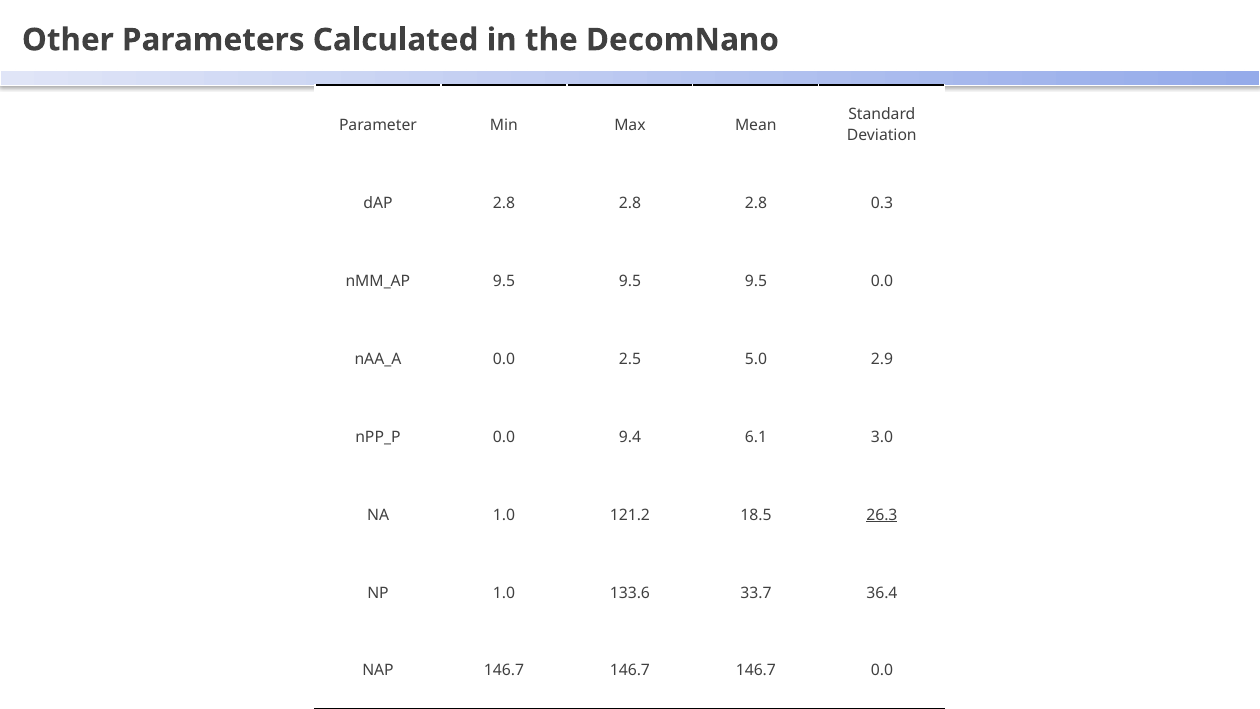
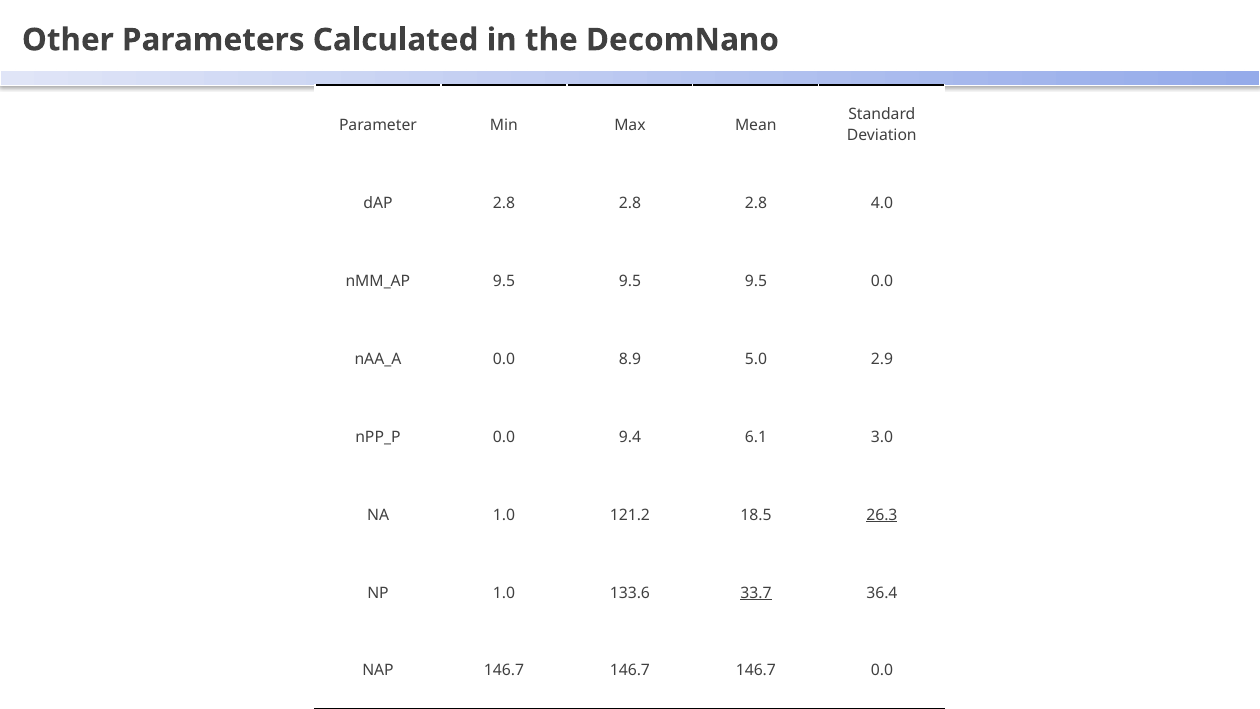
0.3: 0.3 -> 4.0
2.5: 2.5 -> 8.9
33.7 underline: none -> present
